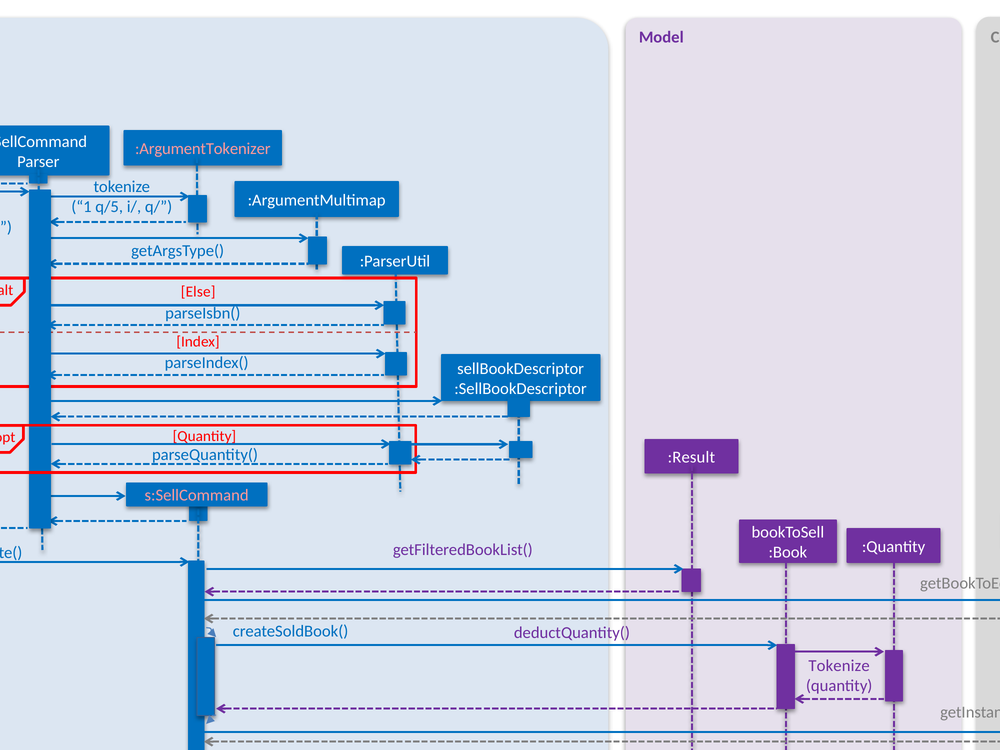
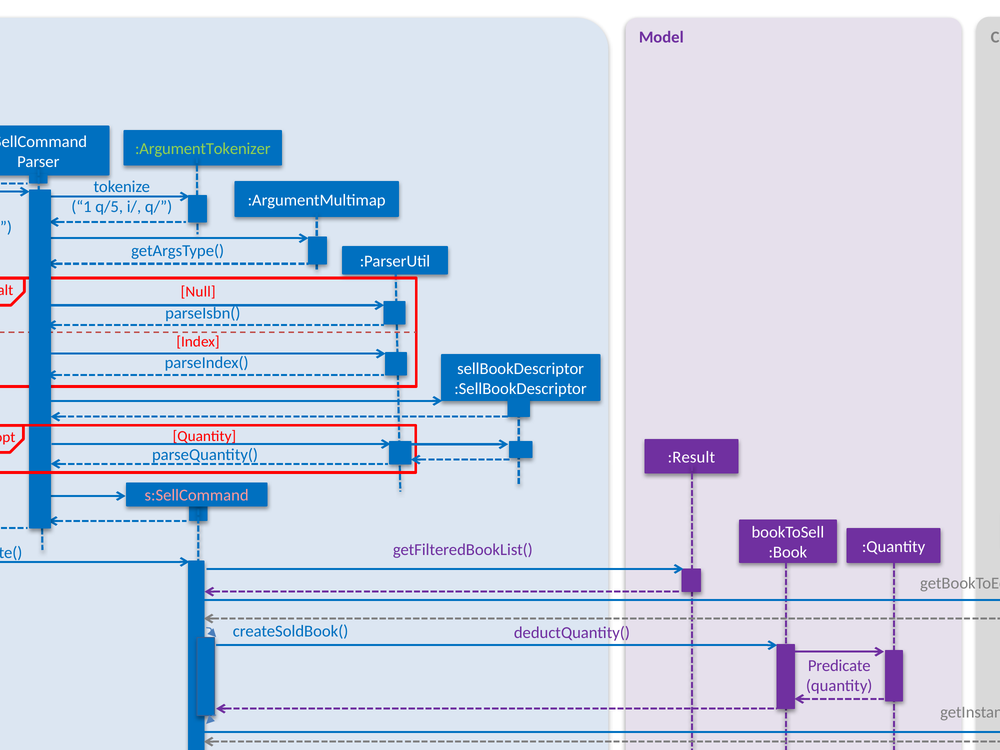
:ArgumentTokenizer colour: pink -> light green
Else: Else -> Null
Tokenize at (839, 666): Tokenize -> Predicate
